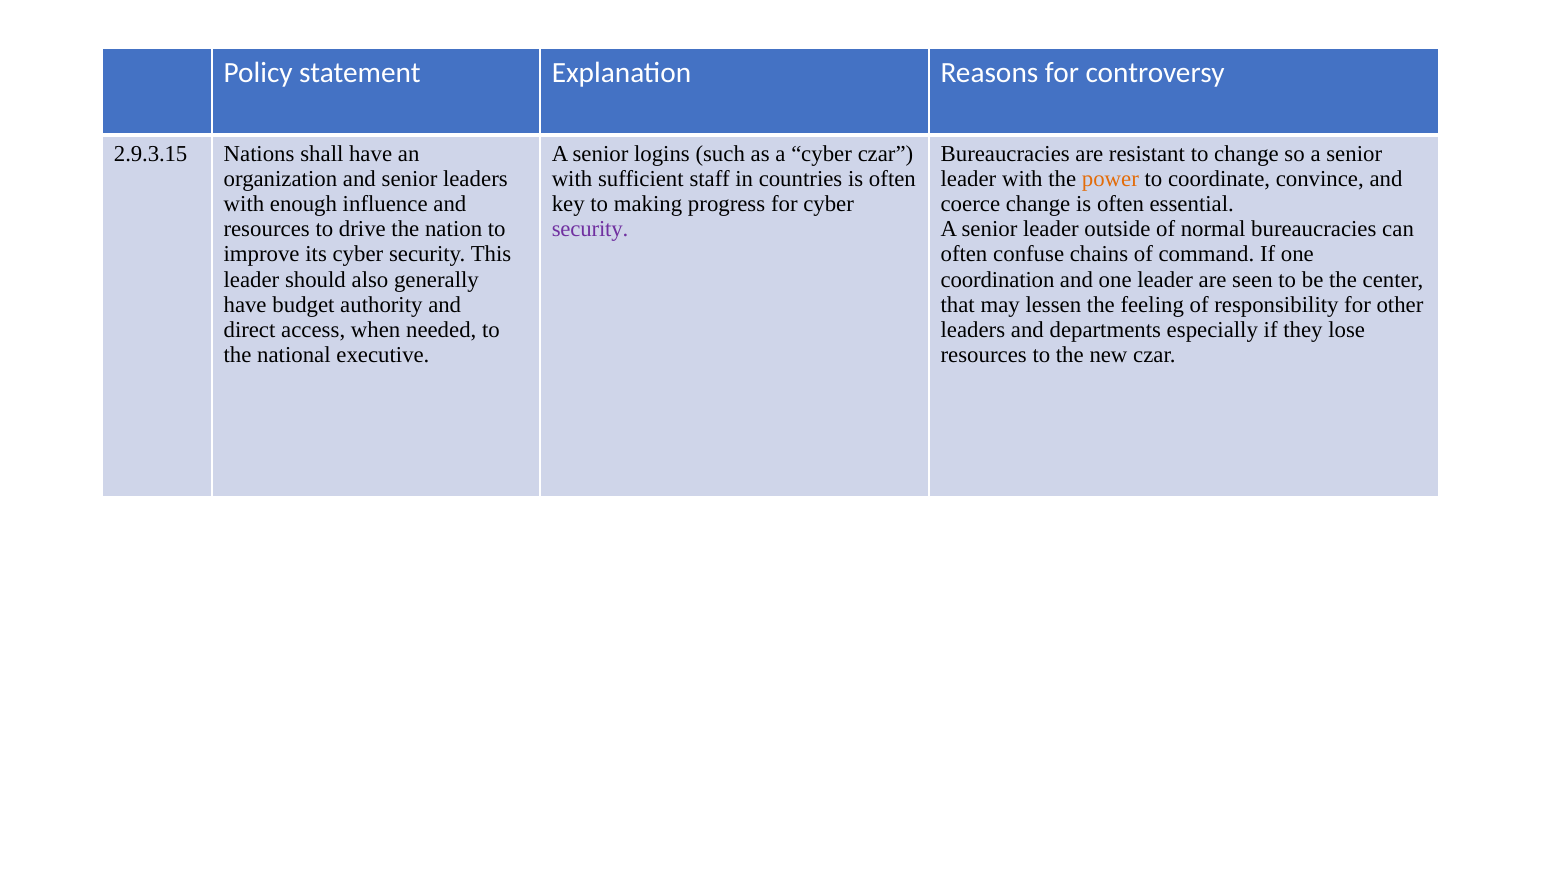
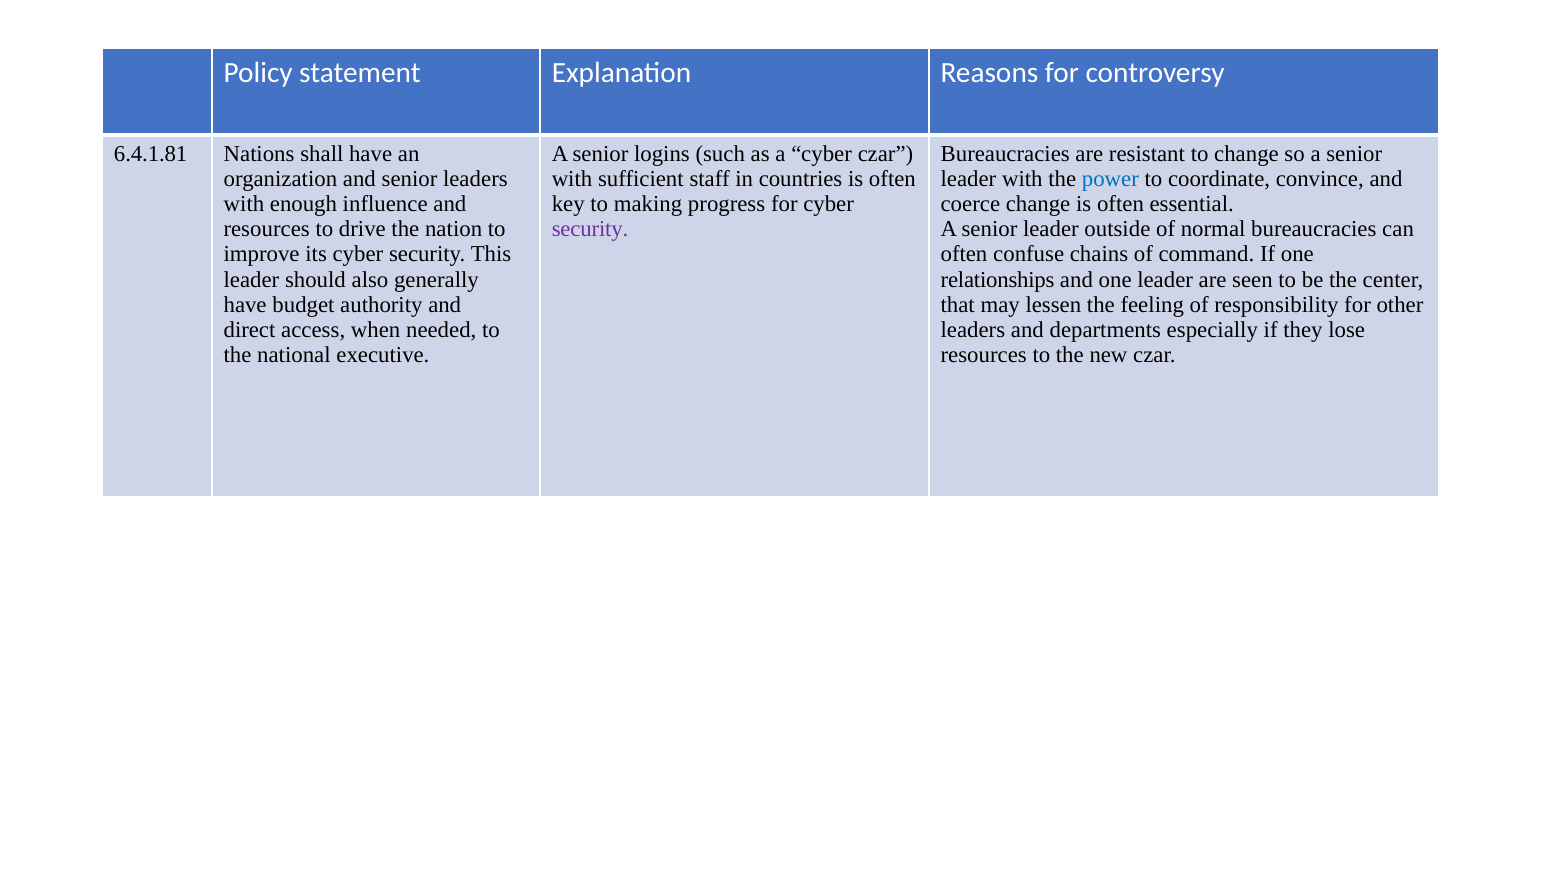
2.9.3.15: 2.9.3.15 -> 6.4.1.81
power colour: orange -> blue
coordination: coordination -> relationships
